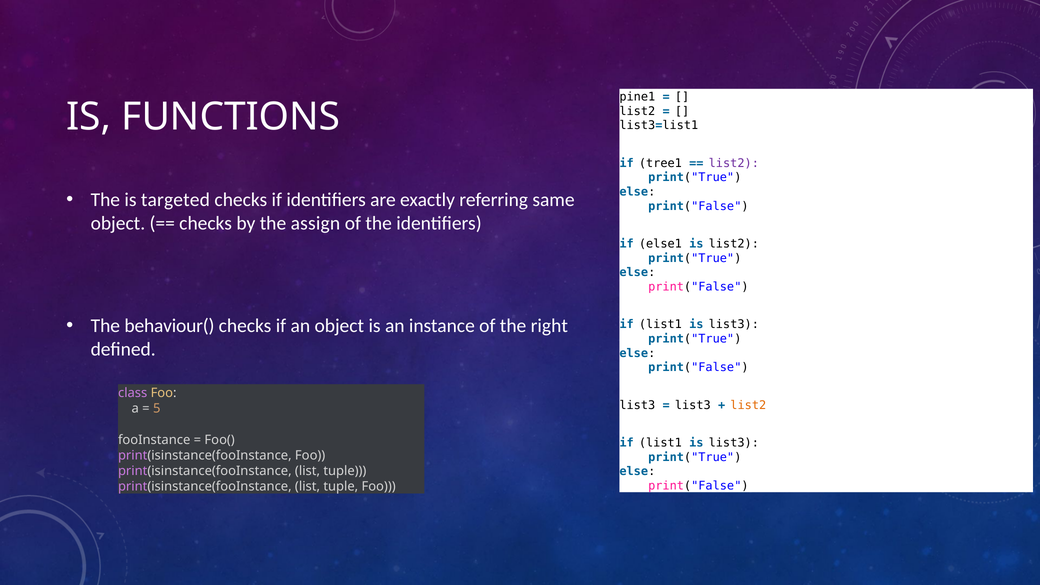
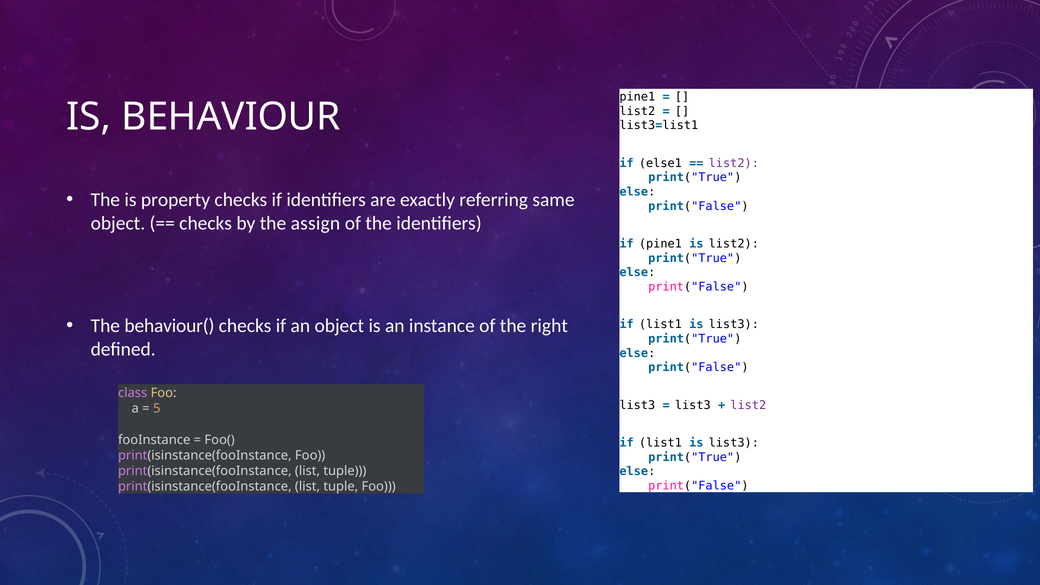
FUNCTIONS: FUNCTIONS -> BEHAVIOUR
tree1: tree1 -> else1
targeted: targeted -> property
if else1: else1 -> pine1
list2 at (748, 405) colour: orange -> purple
